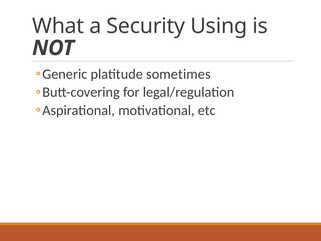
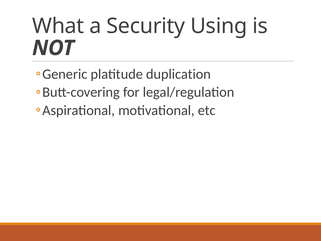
sometimes: sometimes -> duplication
